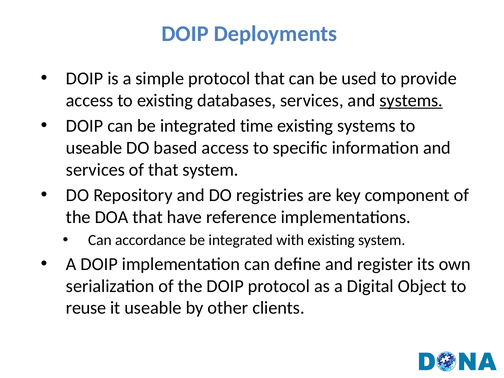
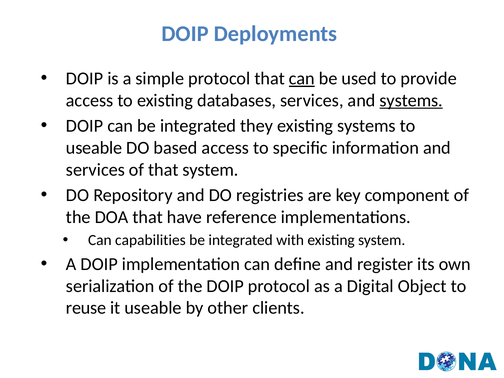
can at (302, 79) underline: none -> present
time: time -> they
accordance: accordance -> capabilities
